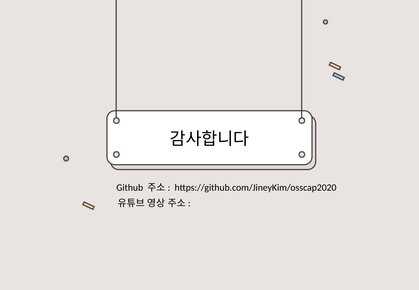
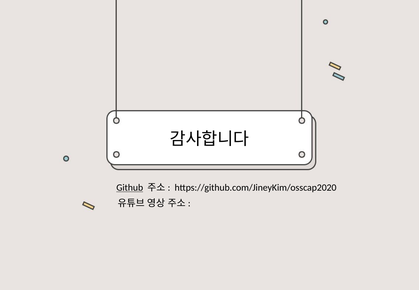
Github underline: none -> present
